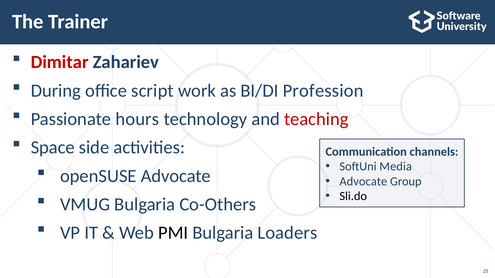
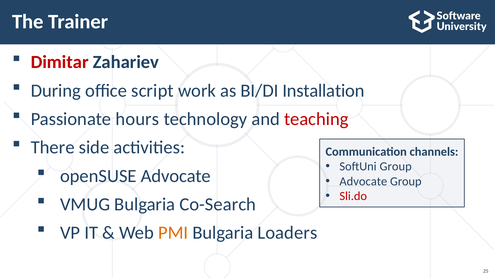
Profession: Profession -> Installation
Space: Space -> There
SoftUni Media: Media -> Group
Sli.do colour: black -> red
Co-Others: Co-Others -> Co-Search
PMI colour: black -> orange
